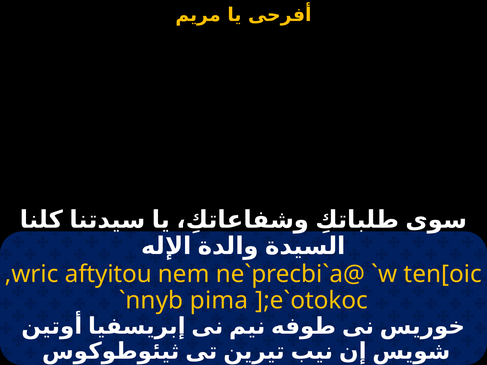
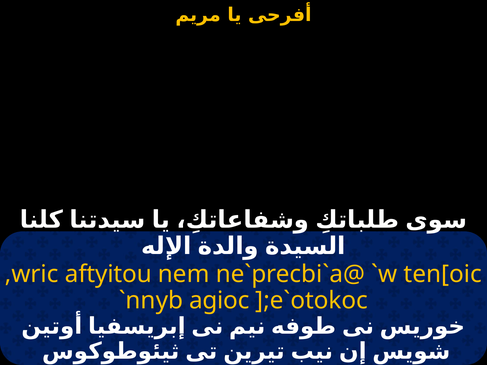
pima: pima -> agioc
